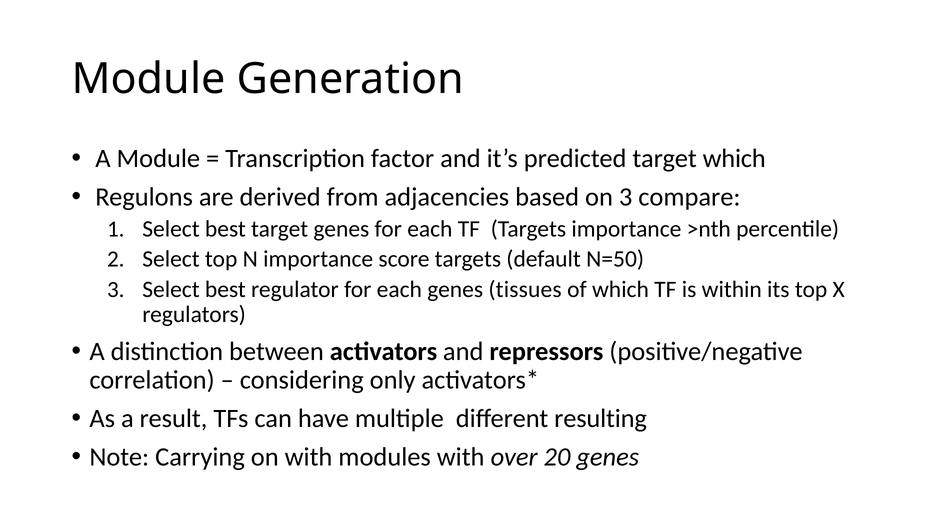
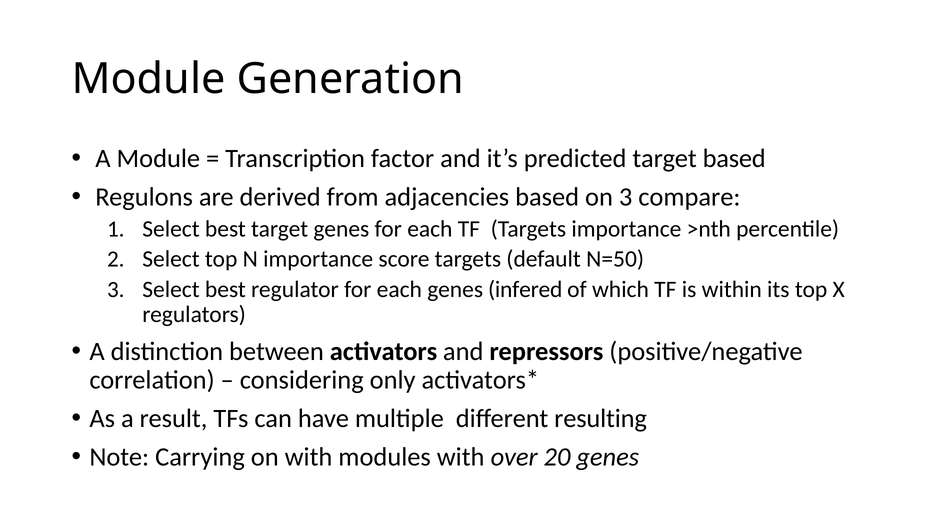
target which: which -> based
tissues: tissues -> infered
